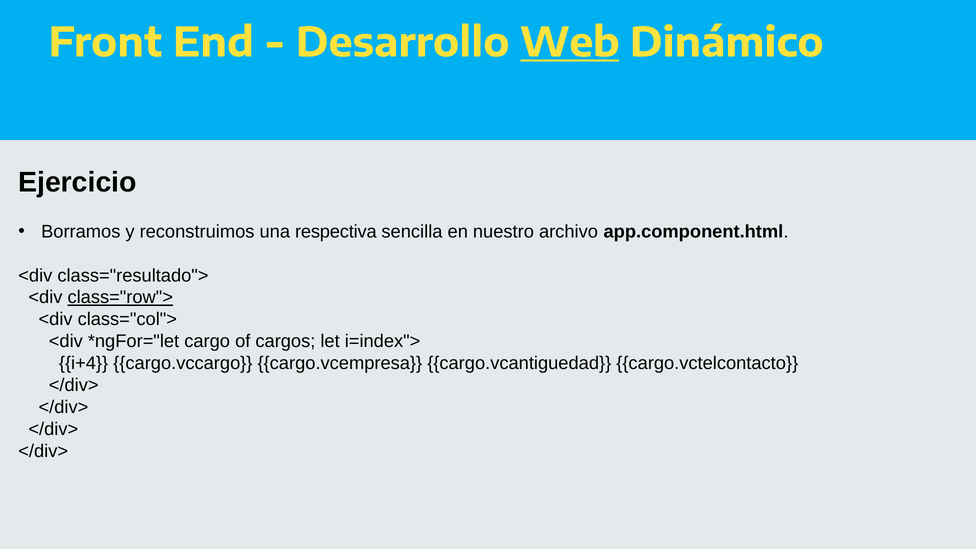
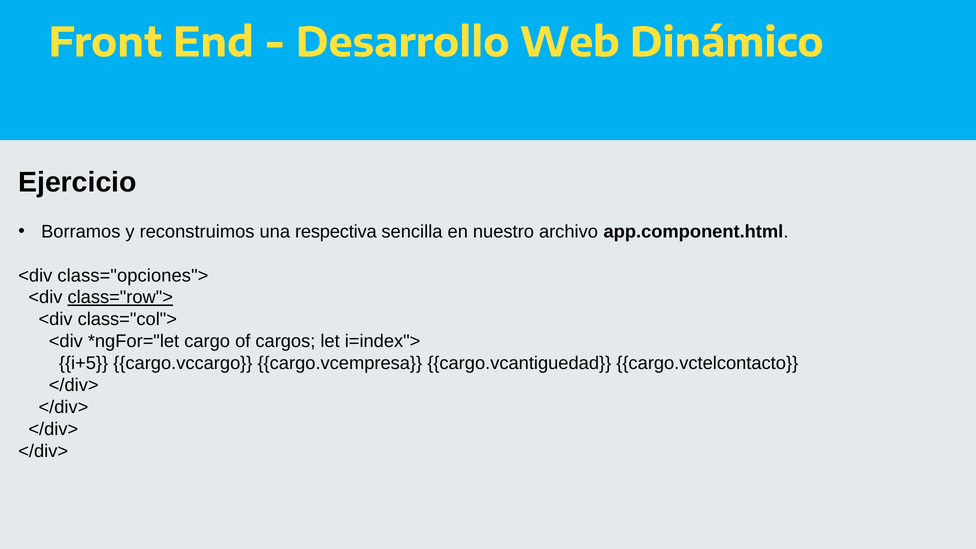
Web underline: present -> none
class="resultado">: class="resultado"> -> class="opciones">
i+4: i+4 -> i+5
